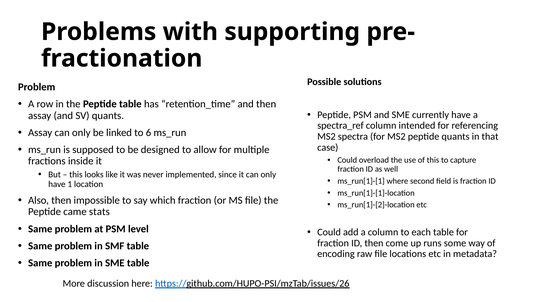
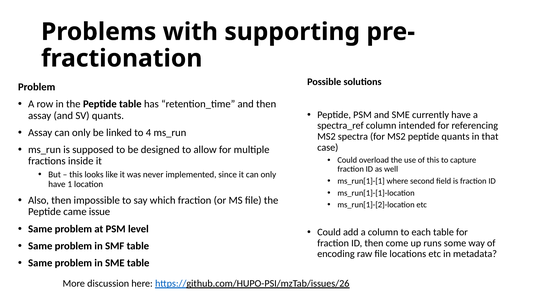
6: 6 -> 4
stats: stats -> issue
